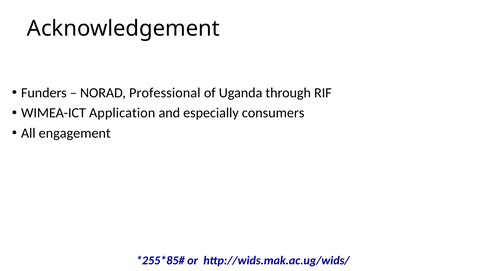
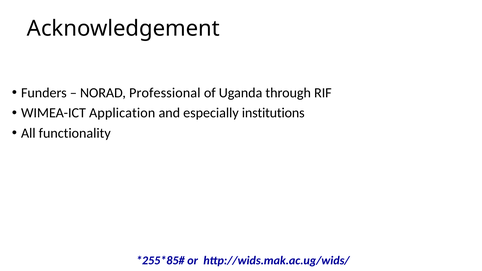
consumers: consumers -> institutions
engagement: engagement -> functionality
